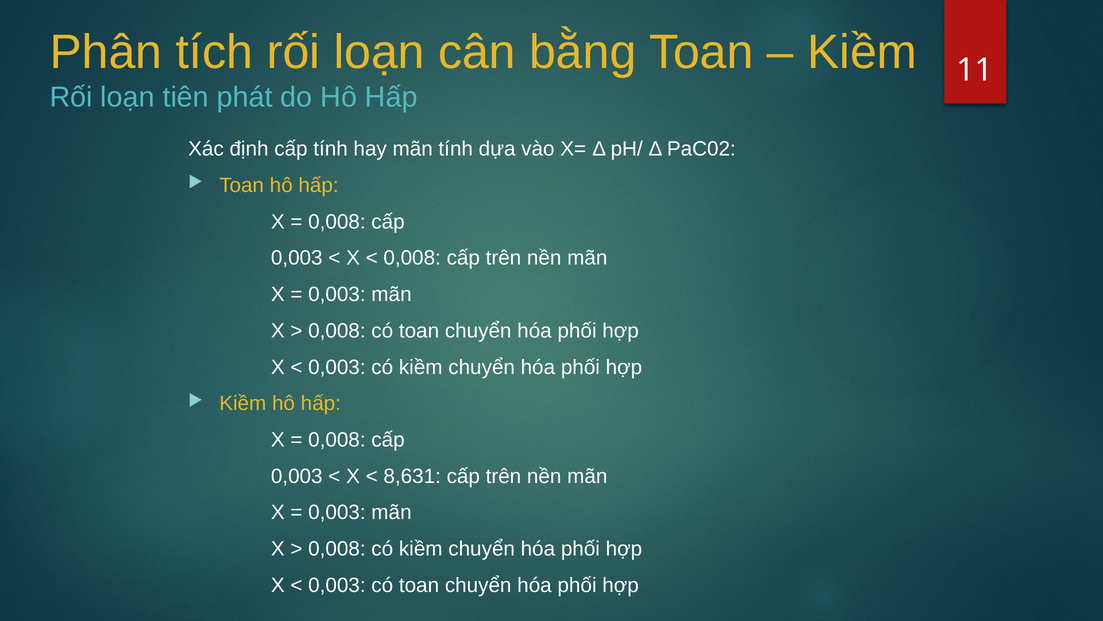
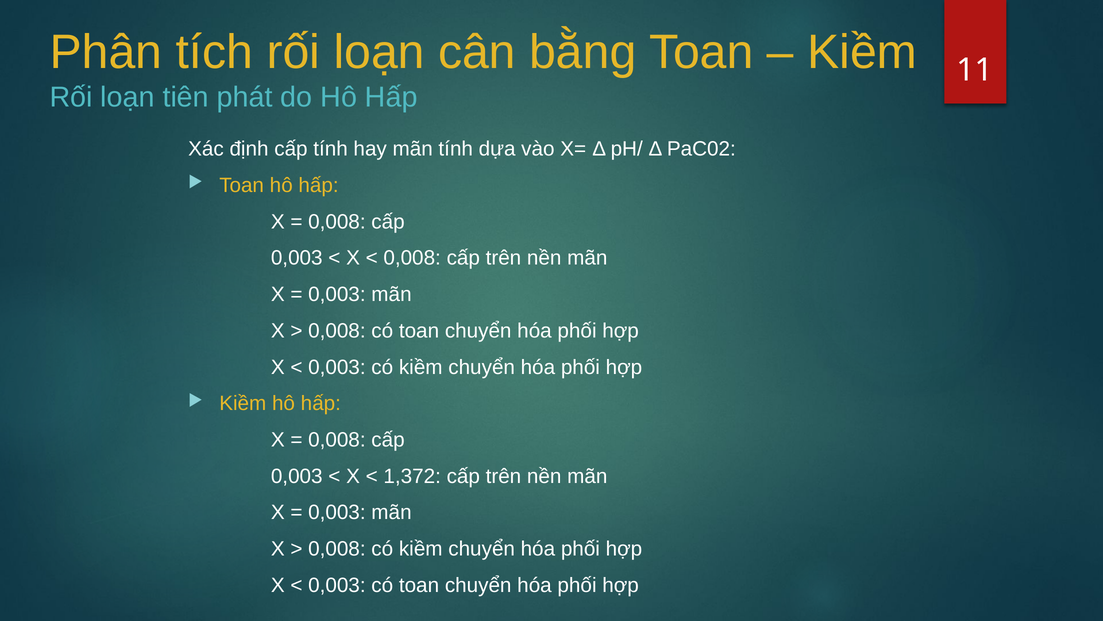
8,631: 8,631 -> 1,372
